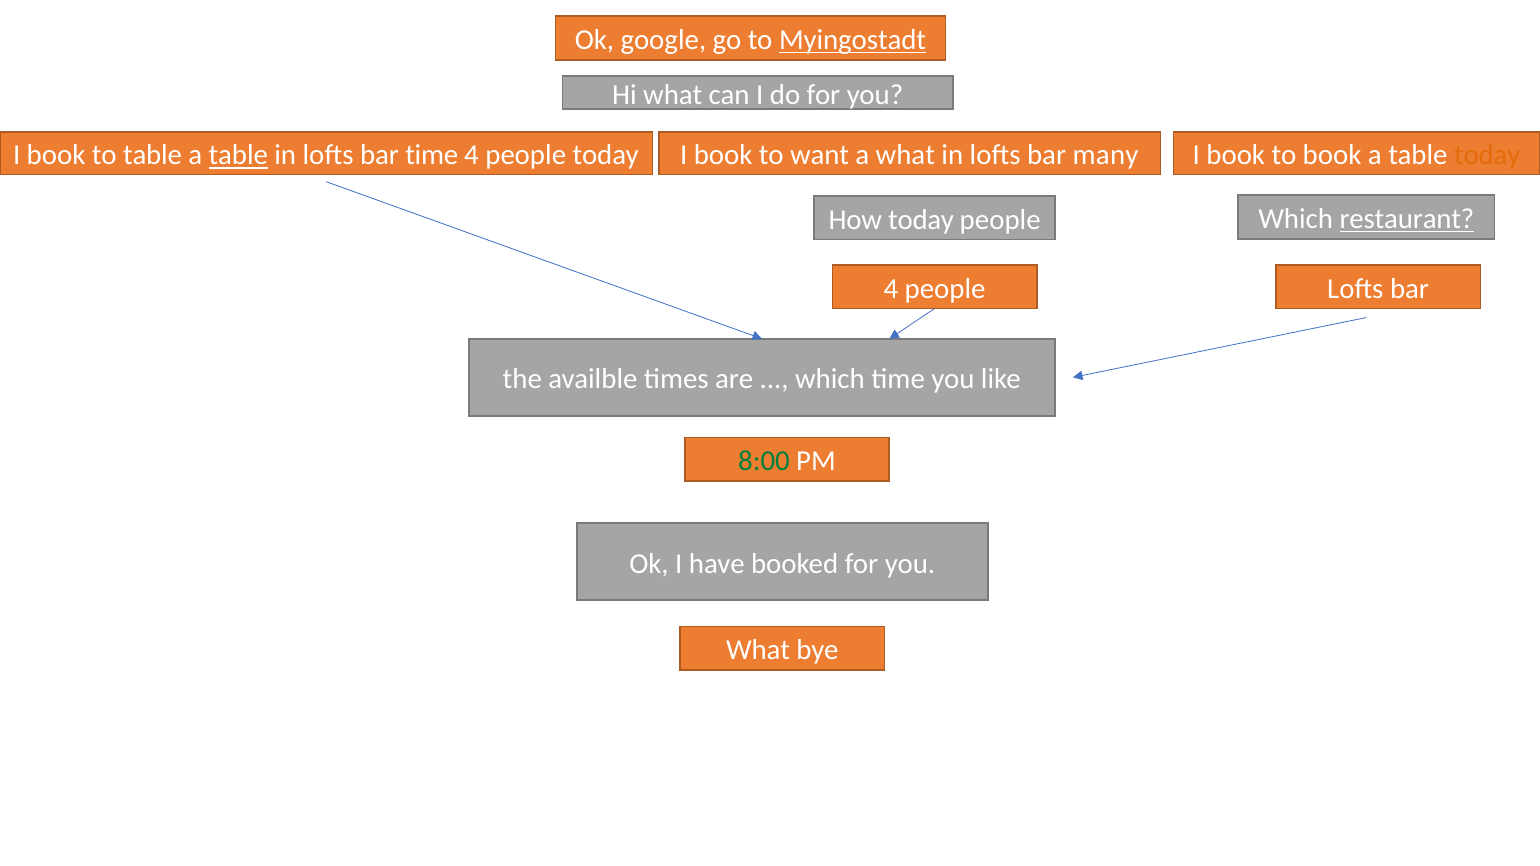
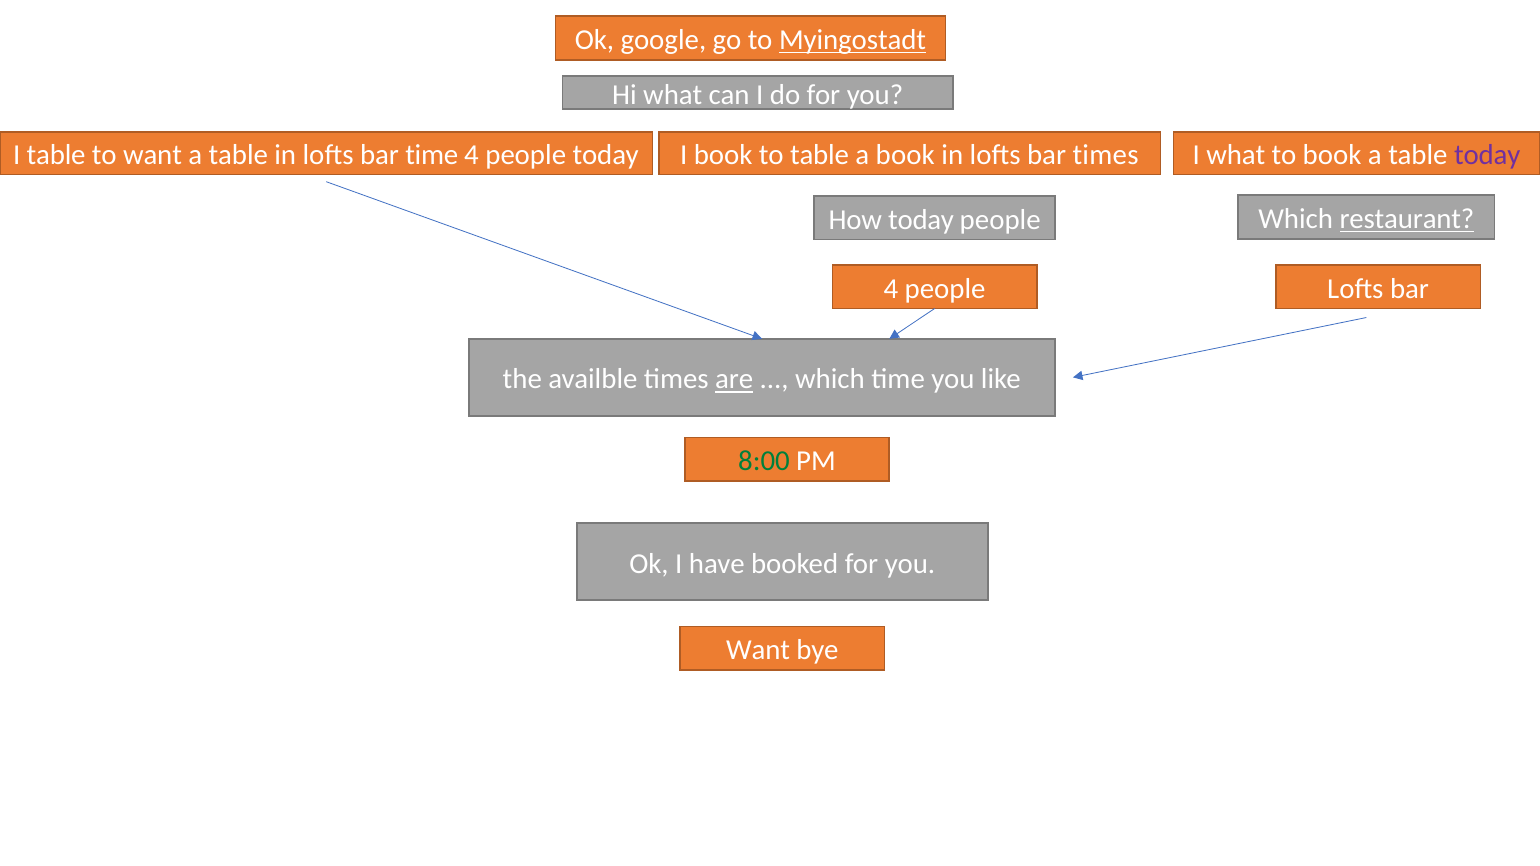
book at (56, 155): book -> table
to table: table -> want
table at (238, 155) underline: present -> none
to want: want -> table
a what: what -> book
bar many: many -> times
book at (1236, 155): book -> what
today at (1487, 155) colour: orange -> purple
are underline: none -> present
What at (758, 650): What -> Want
